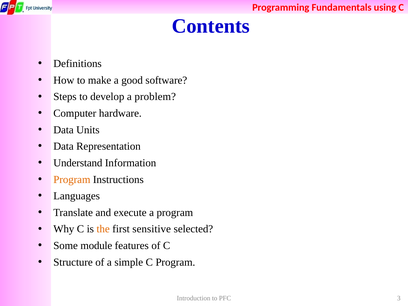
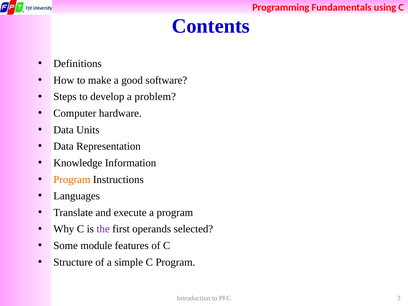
Understand: Understand -> Knowledge
the colour: orange -> purple
sensitive: sensitive -> operands
